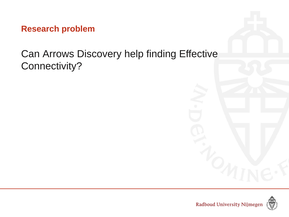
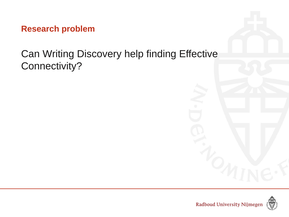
Arrows: Arrows -> Writing
